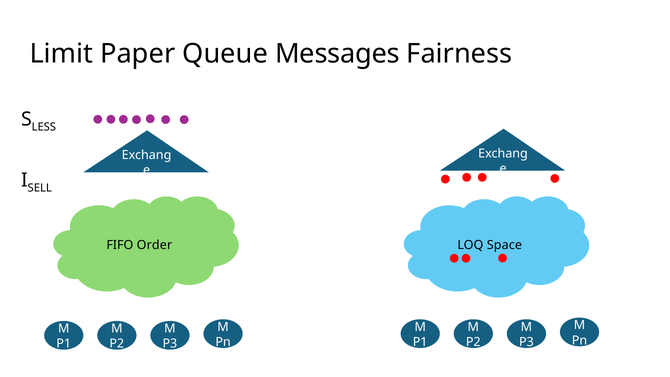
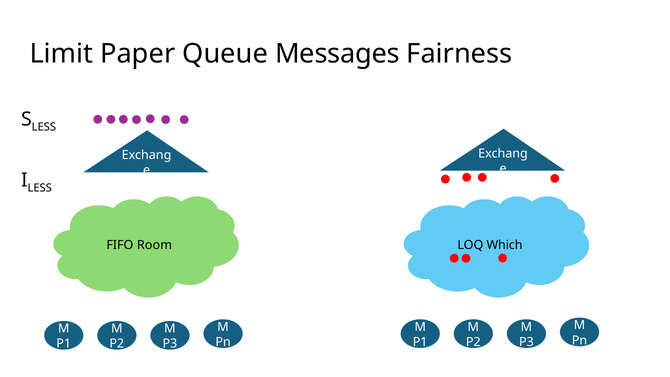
SELL at (40, 188): SELL -> LESS
Order: Order -> Room
Space: Space -> Which
